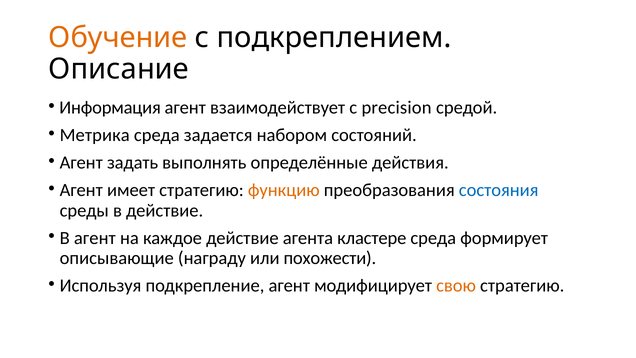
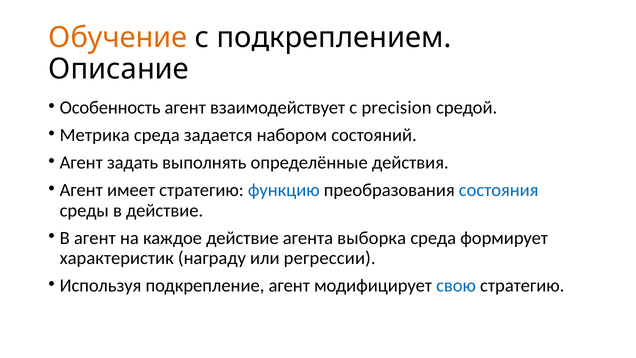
Информация: Информация -> Особенность
функцию colour: orange -> blue
кластере: кластере -> выборка
описывающие: описывающие -> характеристик
похожести: похожести -> регрессии
свою colour: orange -> blue
